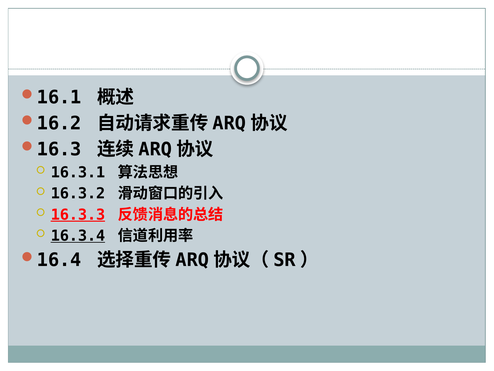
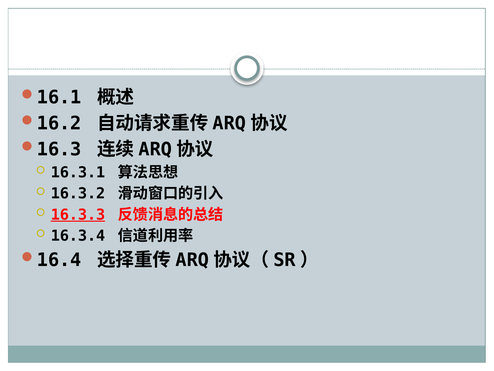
16.3.4 underline: present -> none
